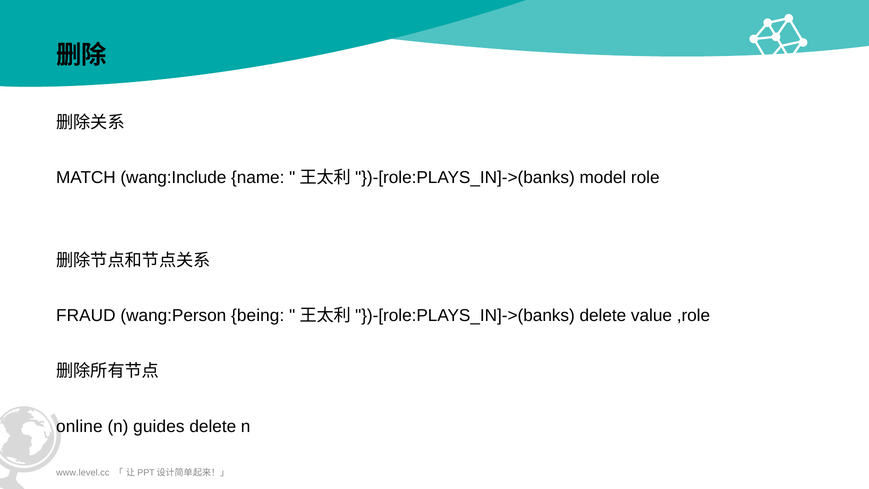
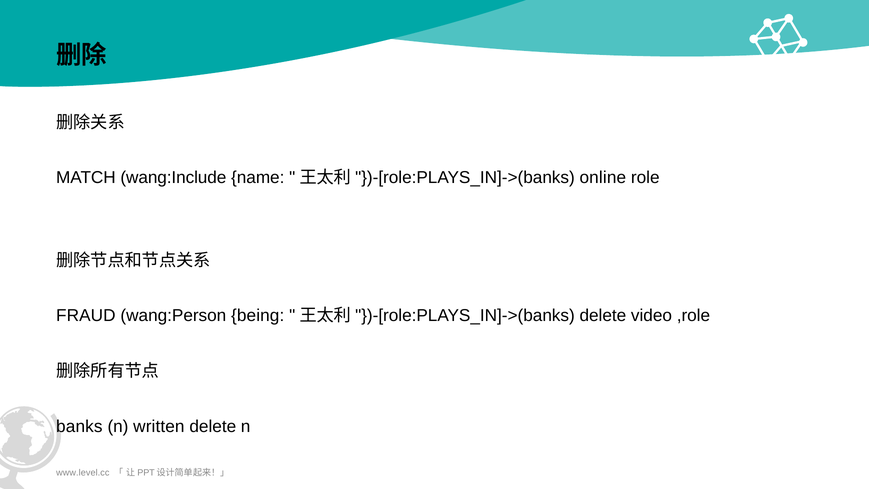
model: model -> online
value: value -> video
online: online -> banks
guides: guides -> written
